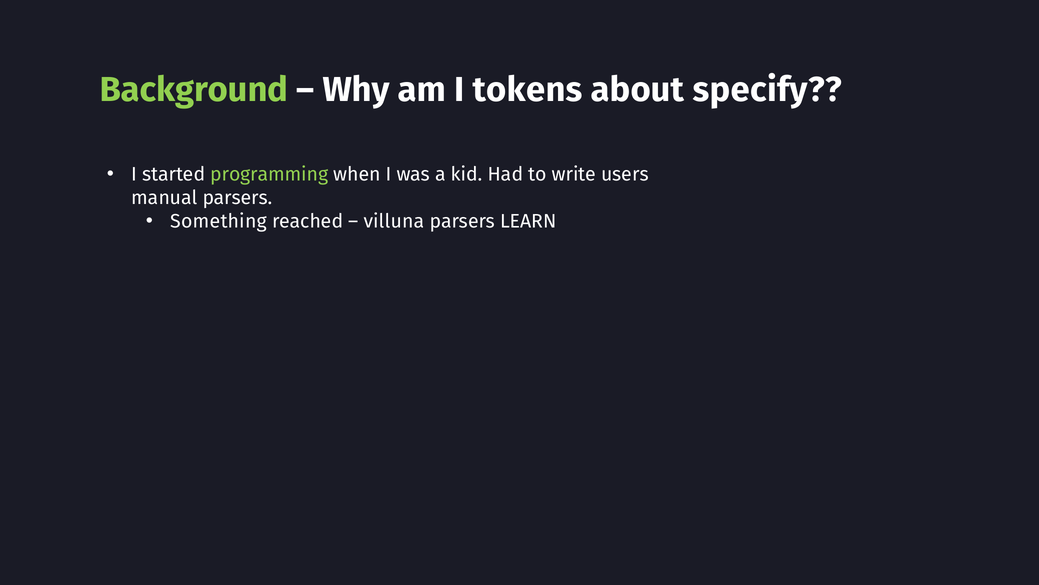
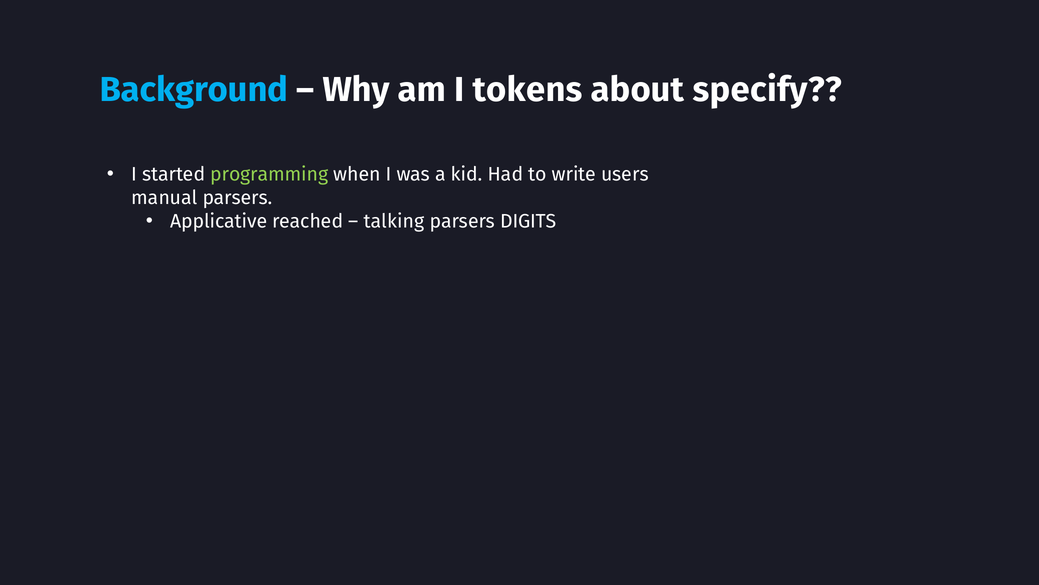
Background colour: light green -> light blue
Something: Something -> Applicative
villuna: villuna -> talking
LEARN: LEARN -> DIGITS
